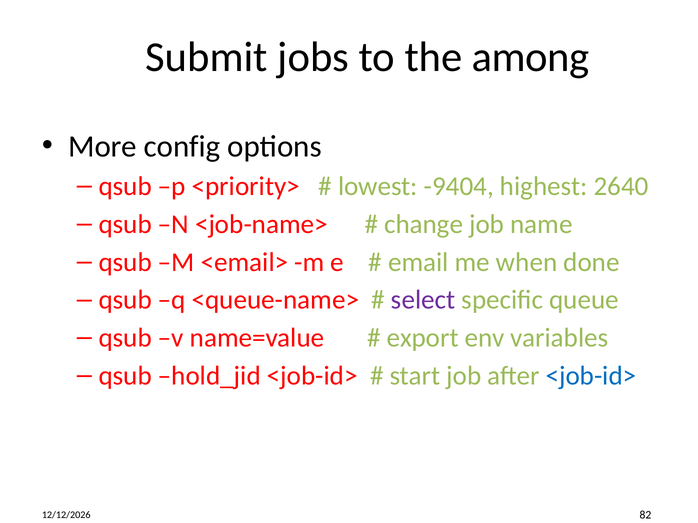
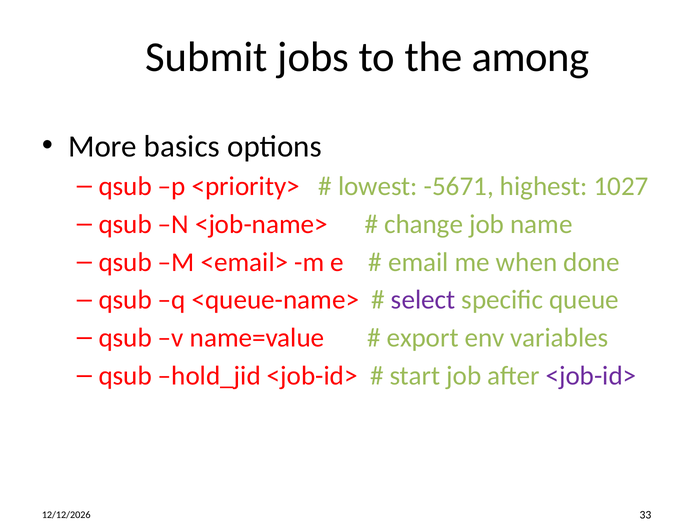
config: config -> basics
-9404: -9404 -> -5671
2640: 2640 -> 1027
<job-id> at (591, 376) colour: blue -> purple
82: 82 -> 33
